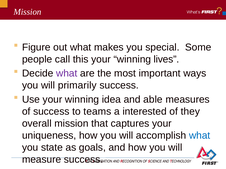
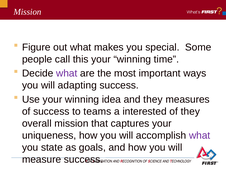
lives: lives -> time
primarily: primarily -> adapting
and able: able -> they
what at (200, 136) colour: blue -> purple
